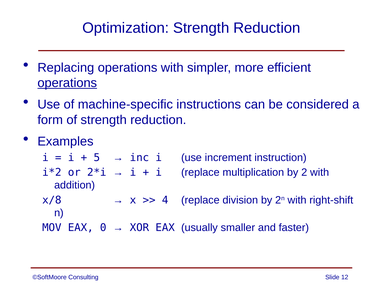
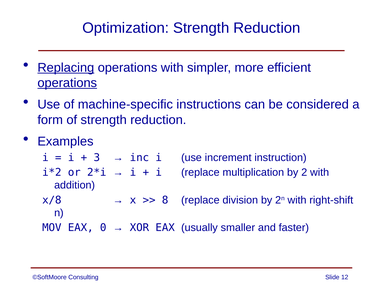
Replacing underline: none -> present
5: 5 -> 3
4: 4 -> 8
